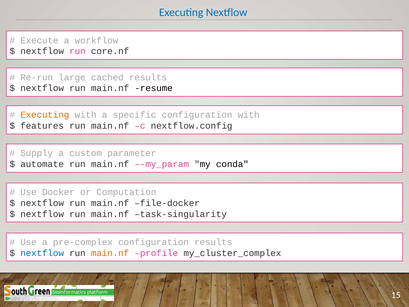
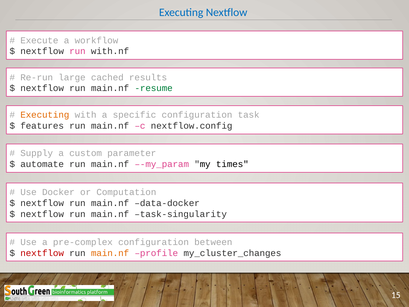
core.nf: core.nf -> with.nf
resume colour: black -> green
configuration with: with -> task
conda: conda -> times
file-docker: file-docker -> data-docker
configuration results: results -> between
nextflow at (42, 253) colour: blue -> red
my_cluster_complex: my_cluster_complex -> my_cluster_changes
